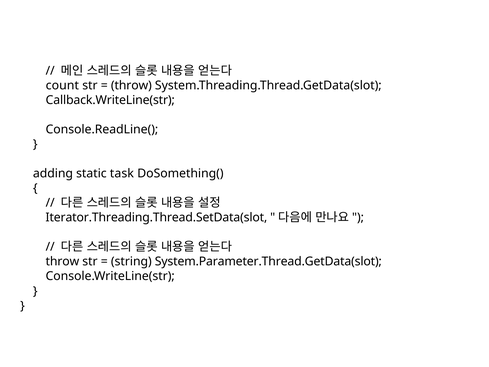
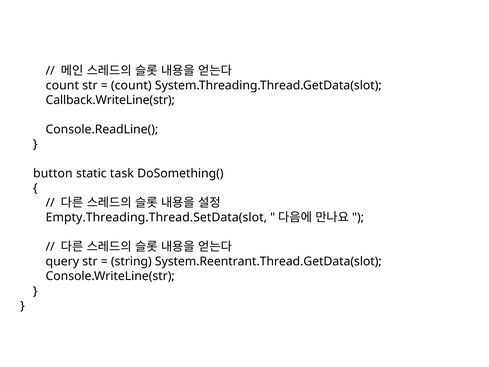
throw at (131, 85): throw -> count
adding: adding -> button
Iterator.Threading.Thread.SetData(slot: Iterator.Threading.Thread.SetData(slot -> Empty.Threading.Thread.SetData(slot
throw at (62, 261): throw -> query
System.Parameter.Thread.GetData(slot: System.Parameter.Thread.GetData(slot -> System.Reentrant.Thread.GetData(slot
